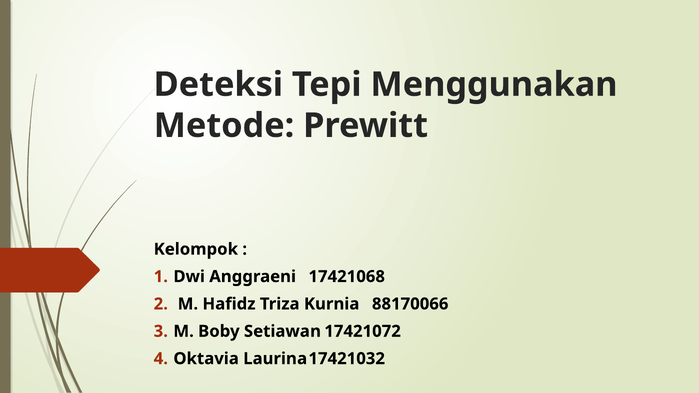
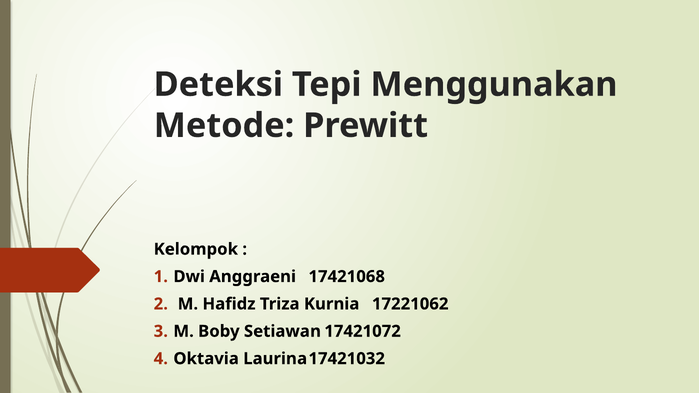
88170066: 88170066 -> 17221062
